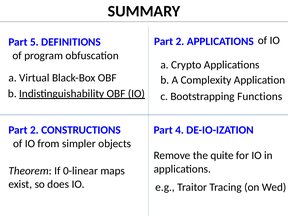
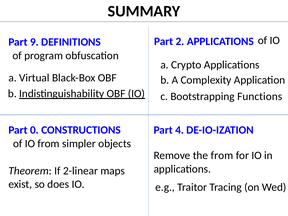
5: 5 -> 9
2 at (34, 130): 2 -> 0
the quite: quite -> from
0-linear: 0-linear -> 2-linear
